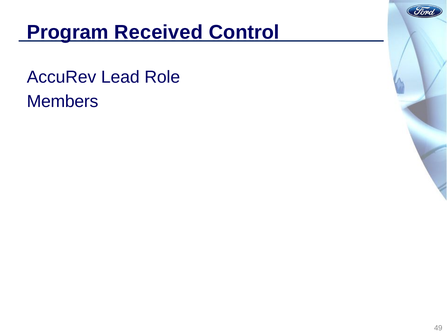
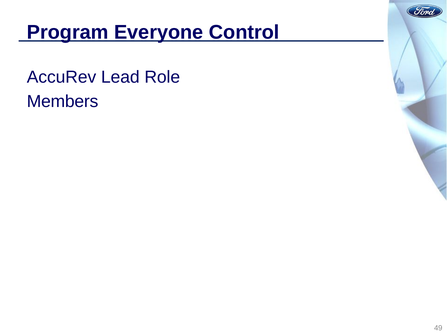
Received: Received -> Everyone
